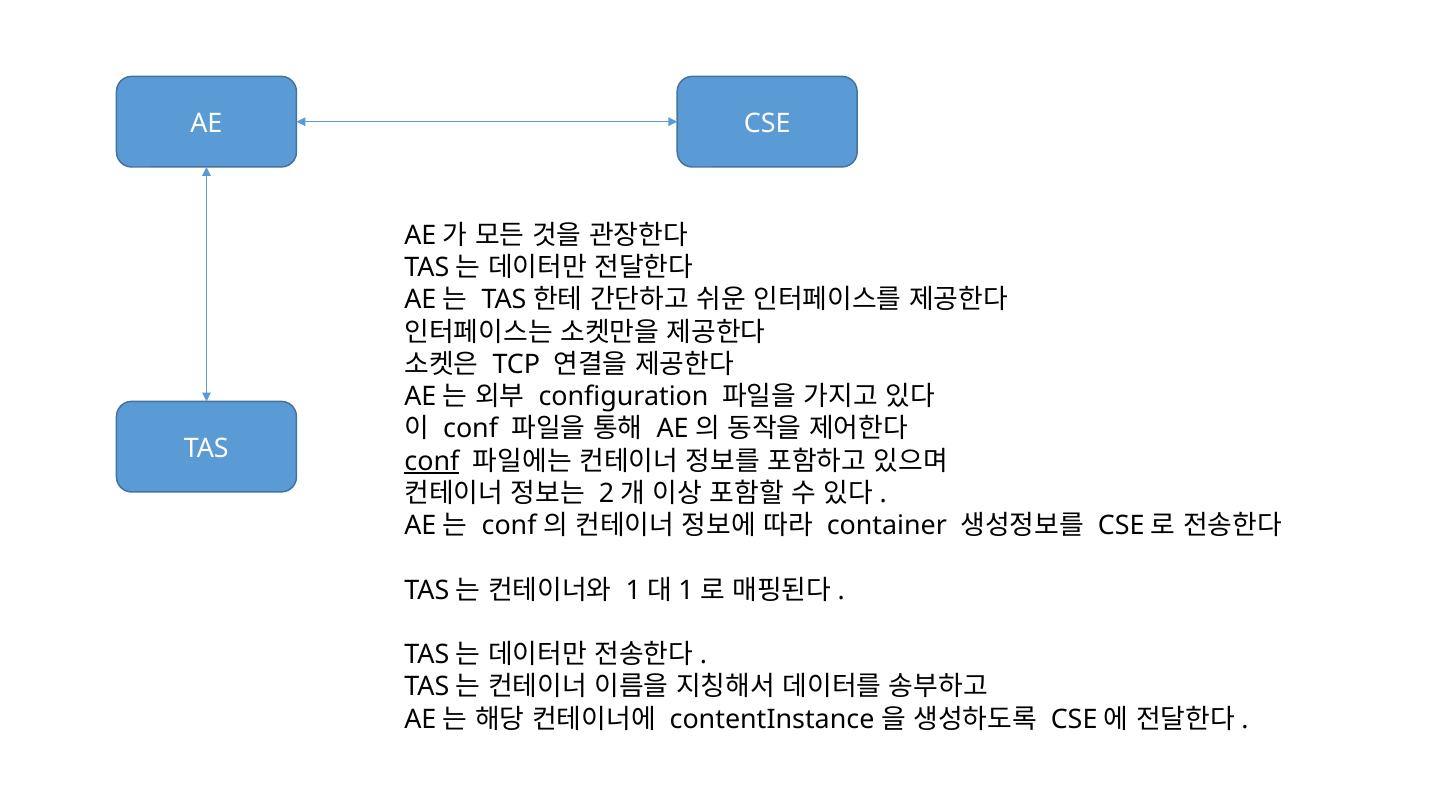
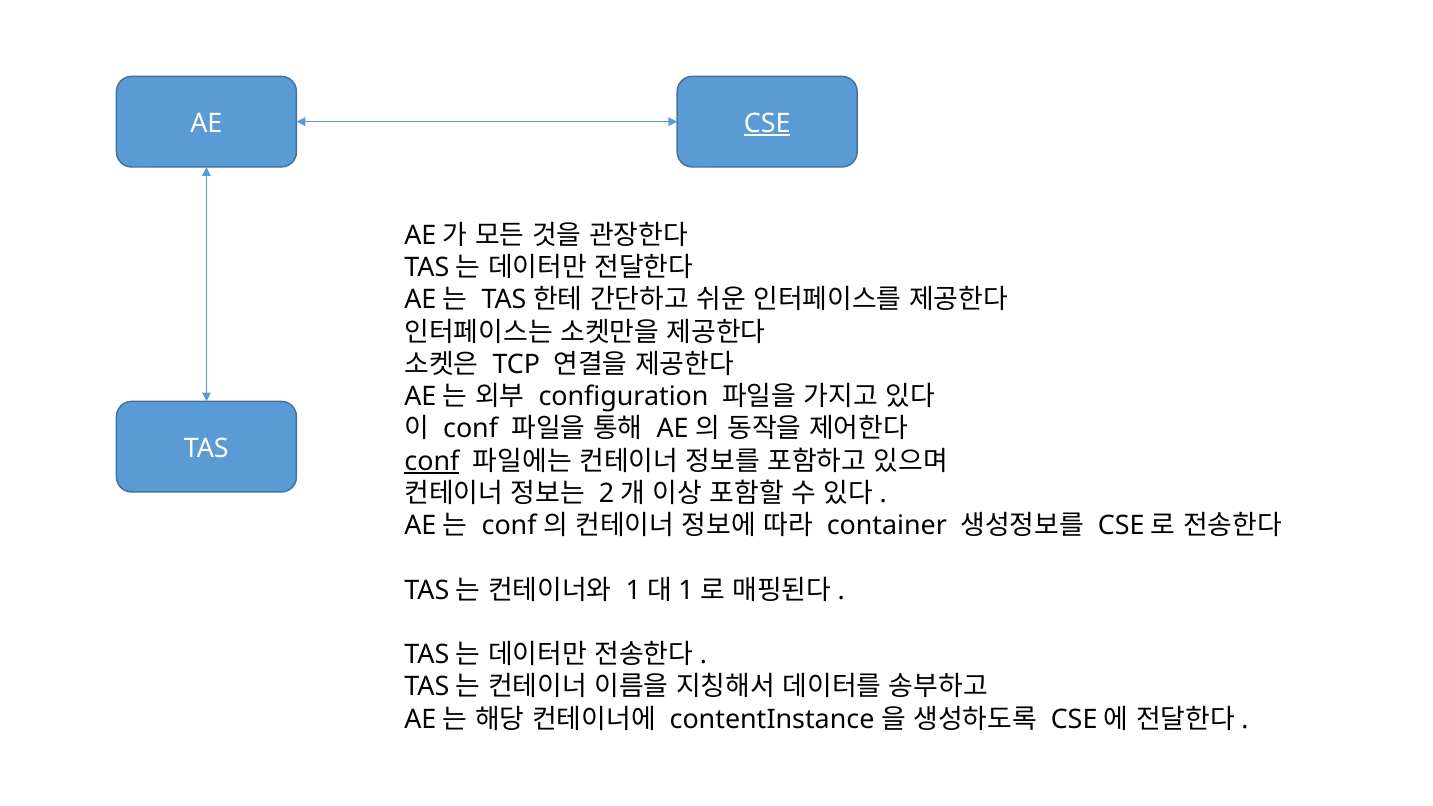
CSE underline: none -> present
